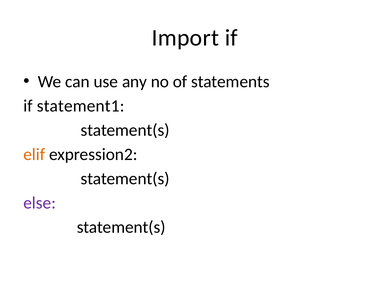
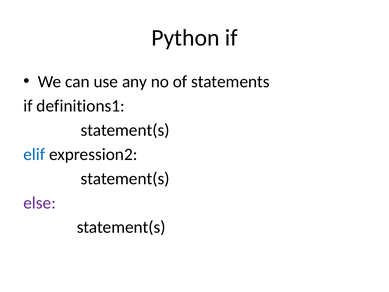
Import: Import -> Python
statement1: statement1 -> definitions1
elif colour: orange -> blue
